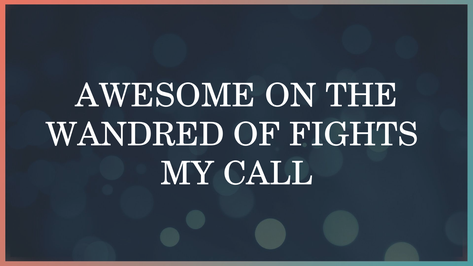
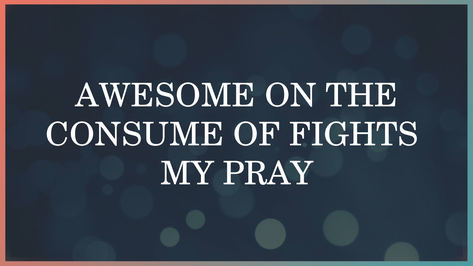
WANDRED: WANDRED -> CONSUME
CALL: CALL -> PRAY
